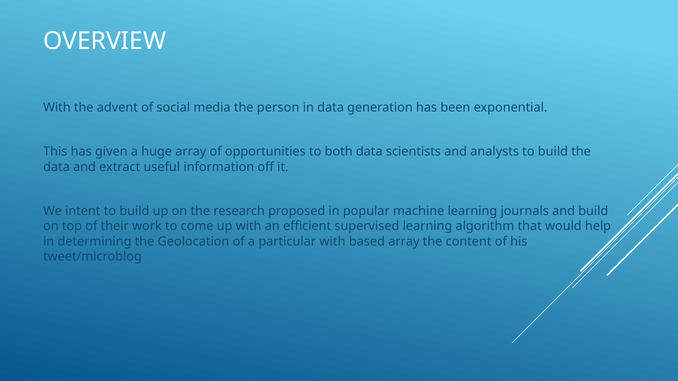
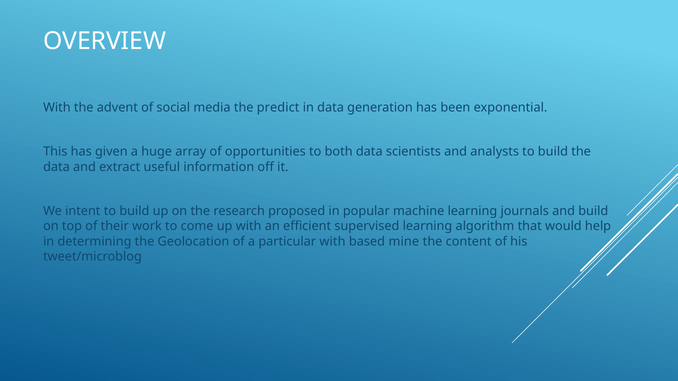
person: person -> predict
based array: array -> mine
